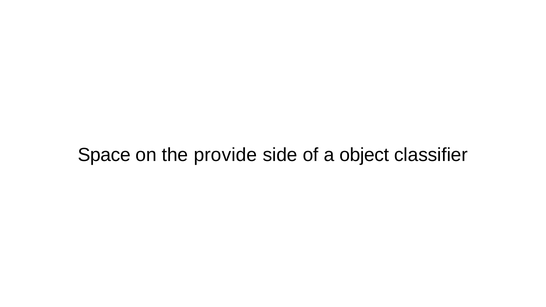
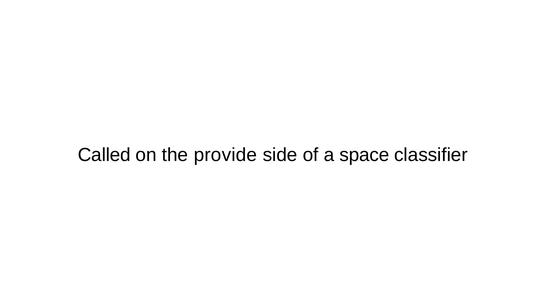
Space: Space -> Called
object: object -> space
